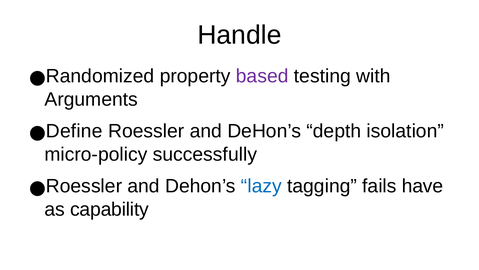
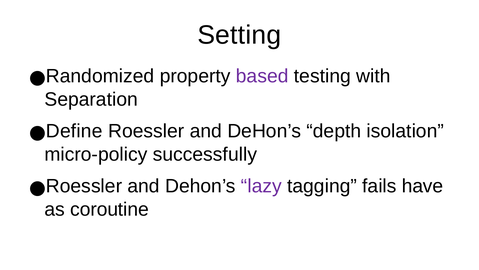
Handle: Handle -> Setting
Arguments: Arguments -> Separation
lazy colour: blue -> purple
capability: capability -> coroutine
